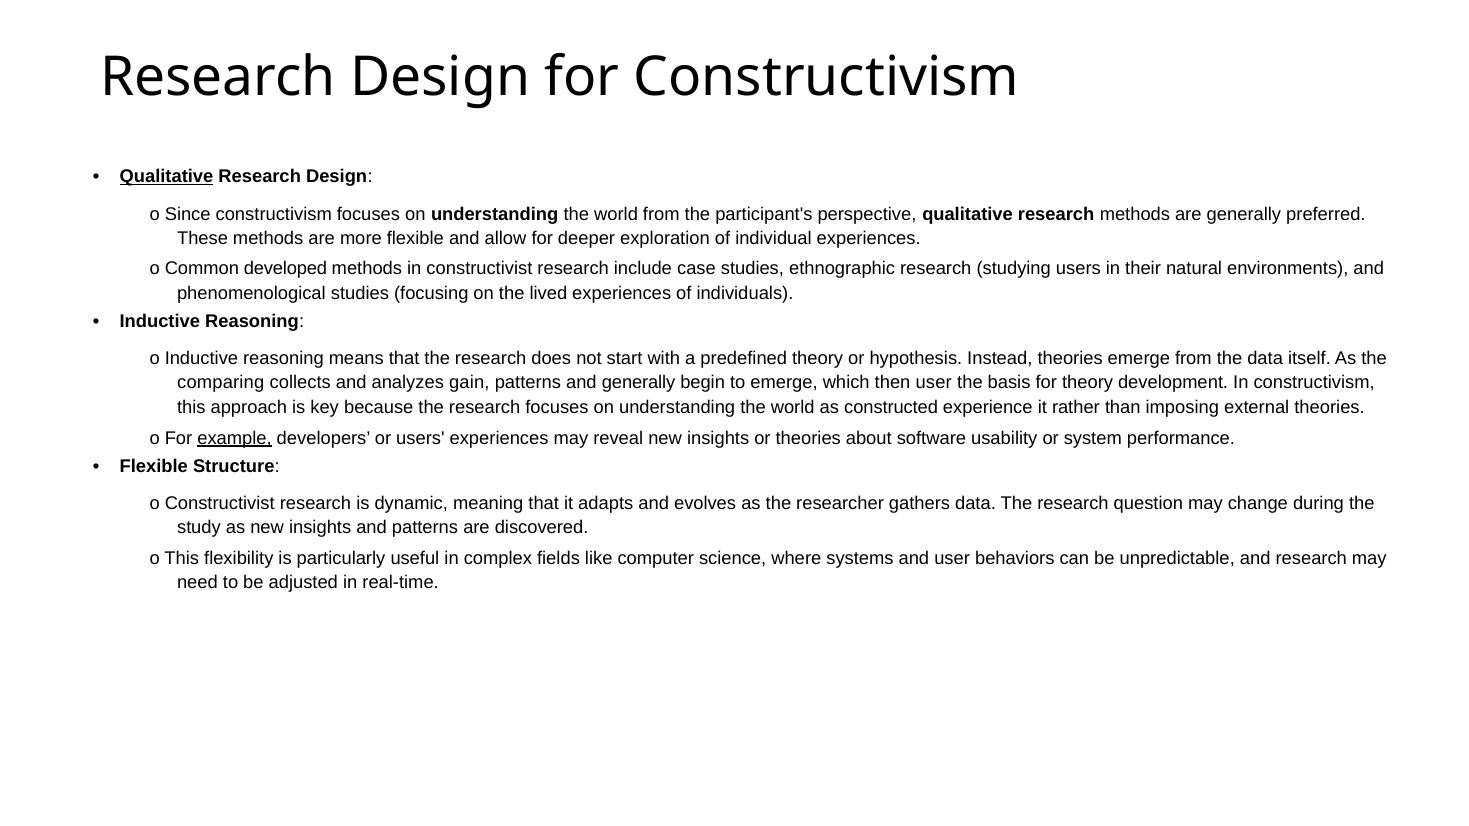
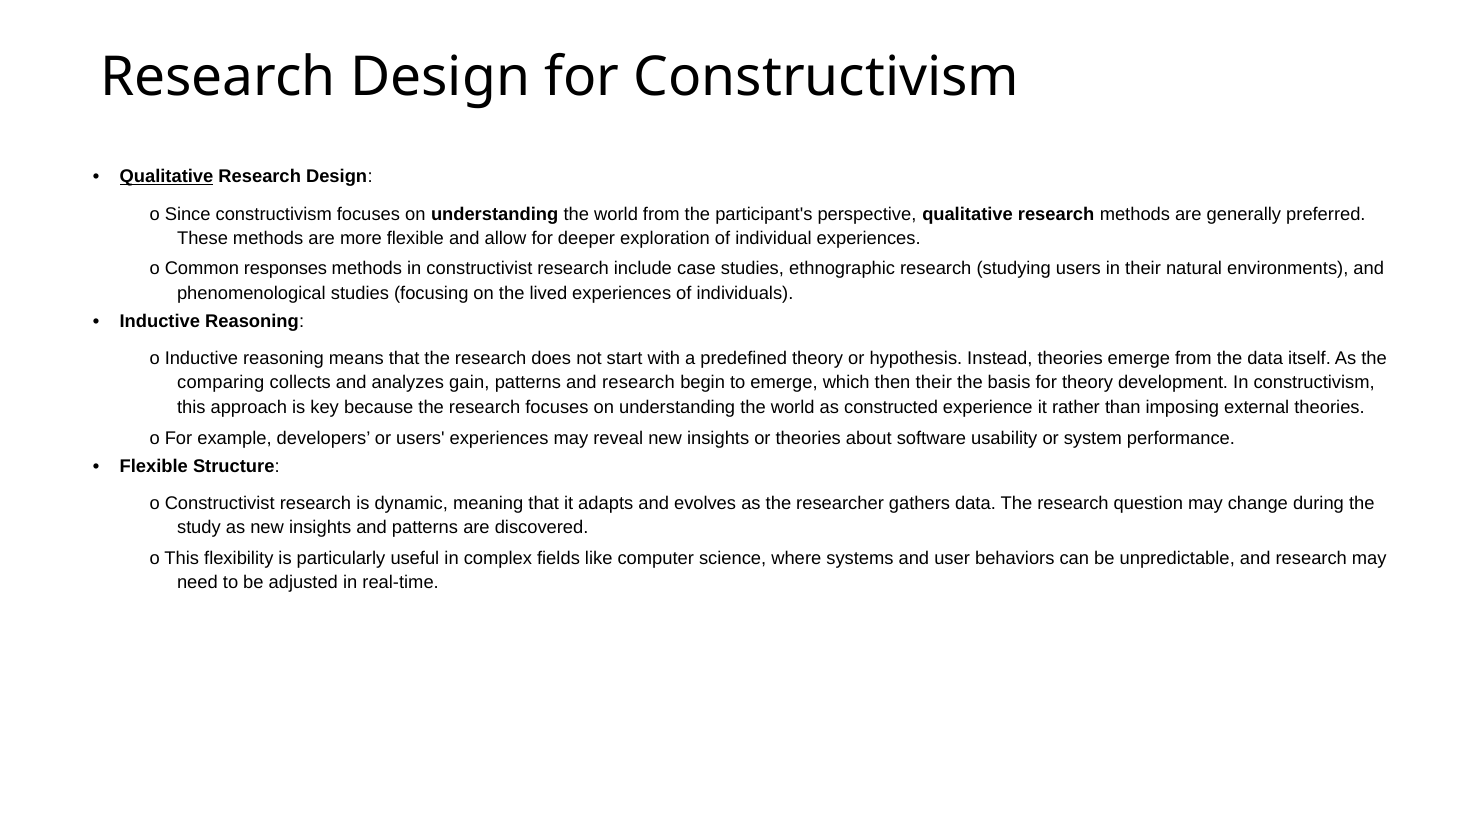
developed: developed -> responses
patterns and generally: generally -> research
then user: user -> their
example underline: present -> none
